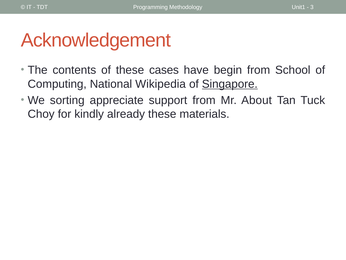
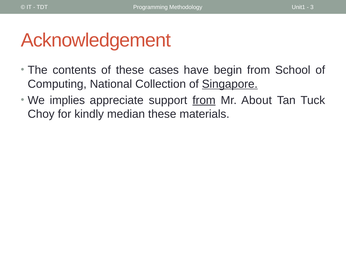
Wikipedia: Wikipedia -> Collection
sorting: sorting -> implies
from at (204, 100) underline: none -> present
already: already -> median
